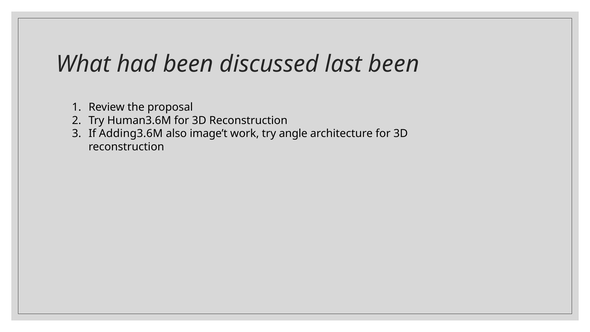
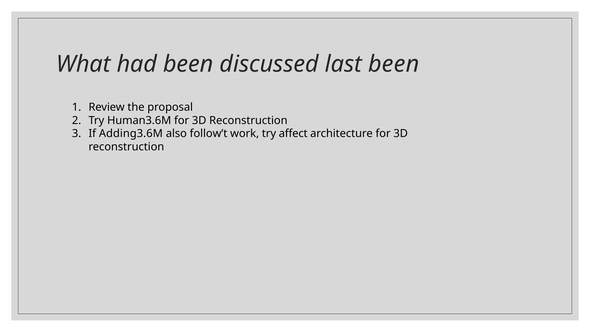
image’t: image’t -> follow’t
angle: angle -> affect
